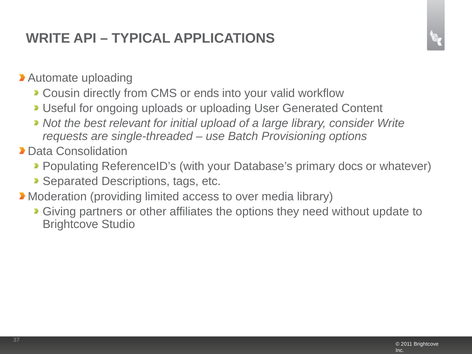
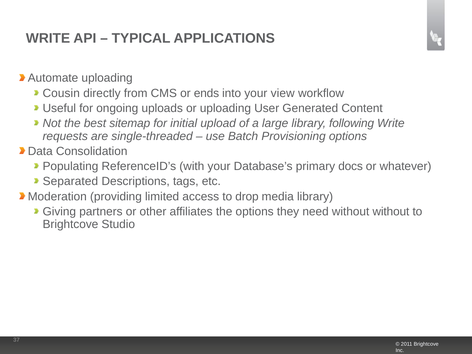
valid: valid -> view
relevant: relevant -> sitemap
consider: consider -> following
over: over -> drop
without update: update -> without
